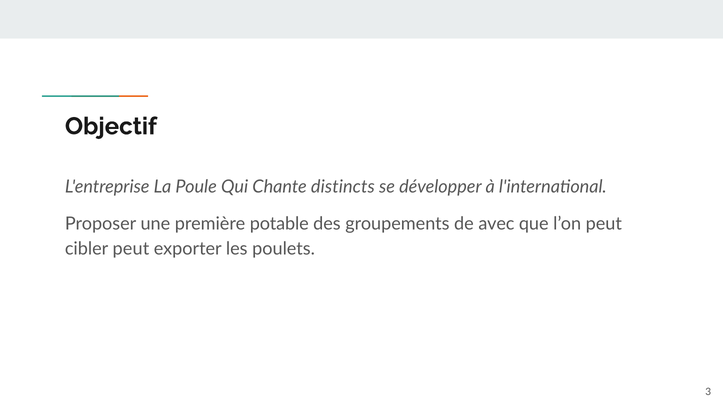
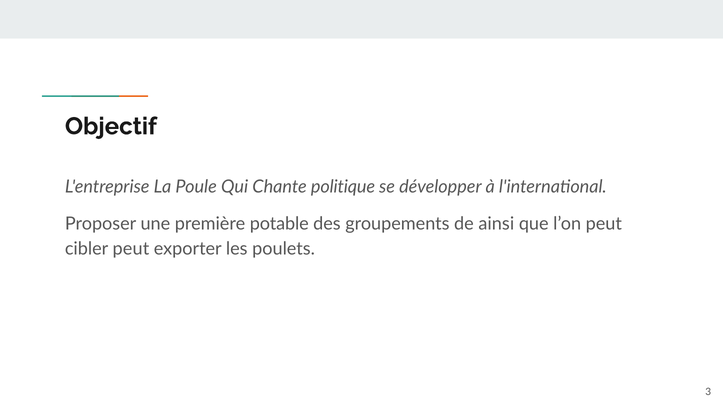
distincts: distincts -> politique
avec: avec -> ainsi
